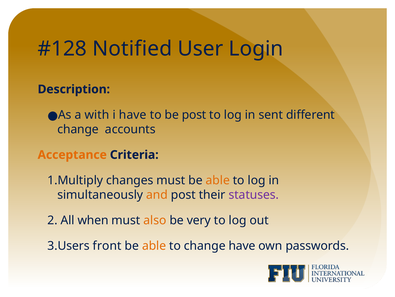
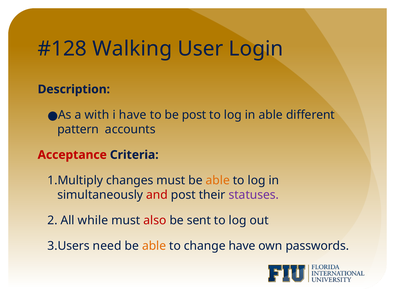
Notified: Notified -> Walking
in sent: sent -> able
change at (78, 129): change -> pattern
Acceptance colour: orange -> red
and colour: orange -> red
when: when -> while
also colour: orange -> red
very: very -> sent
front: front -> need
